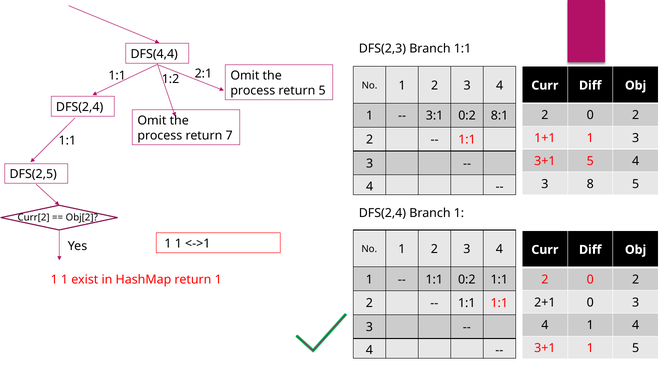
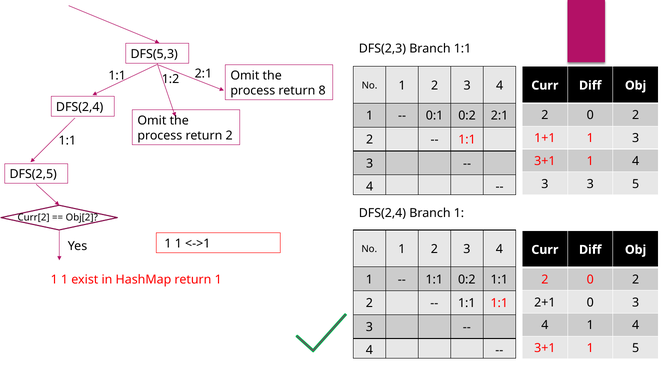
DFS(4,4: DFS(4,4 -> DFS(5,3
return 5: 5 -> 8
3:1: 3:1 -> 0:1
0:2 8:1: 8:1 -> 2:1
return 7: 7 -> 2
5 at (590, 161): 5 -> 1
3 8: 8 -> 3
